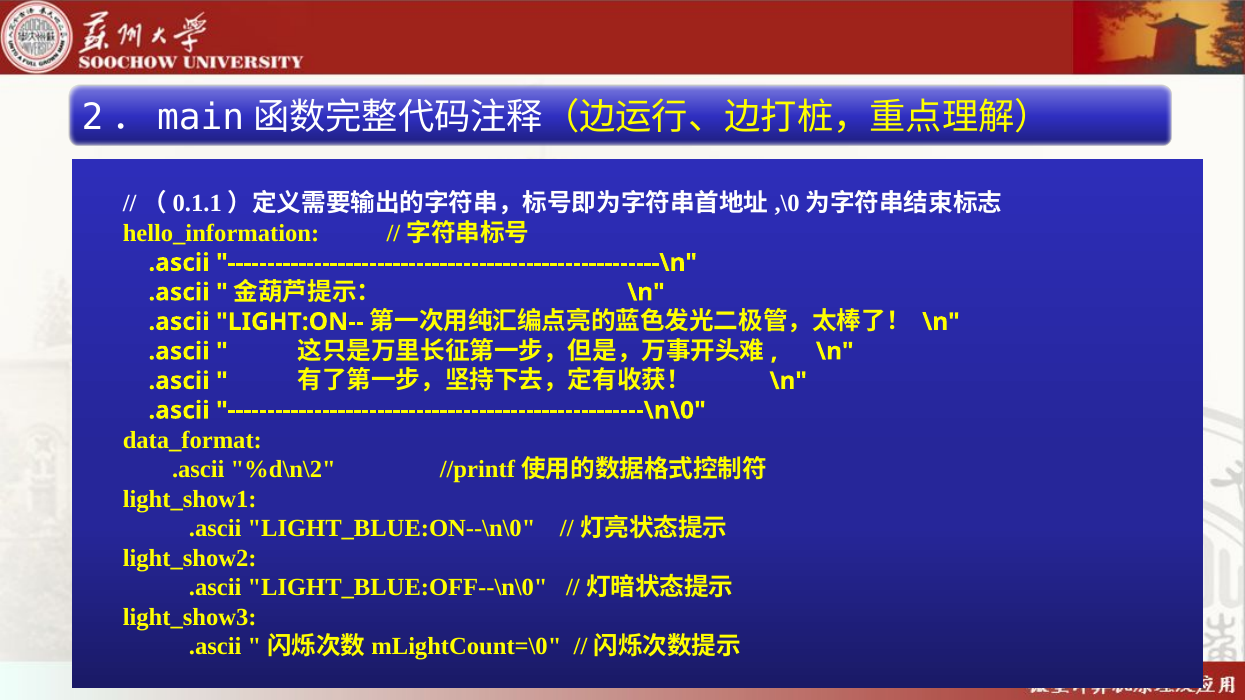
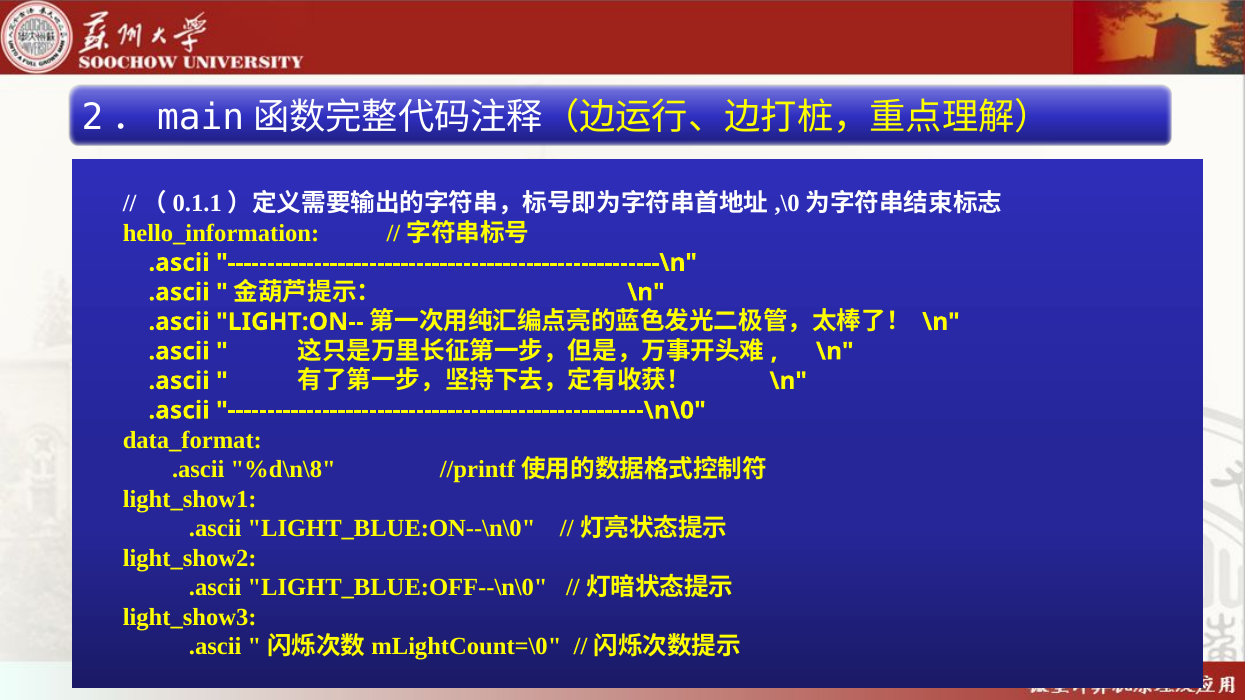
%d\n\2: %d\n\2 -> %d\n\8
